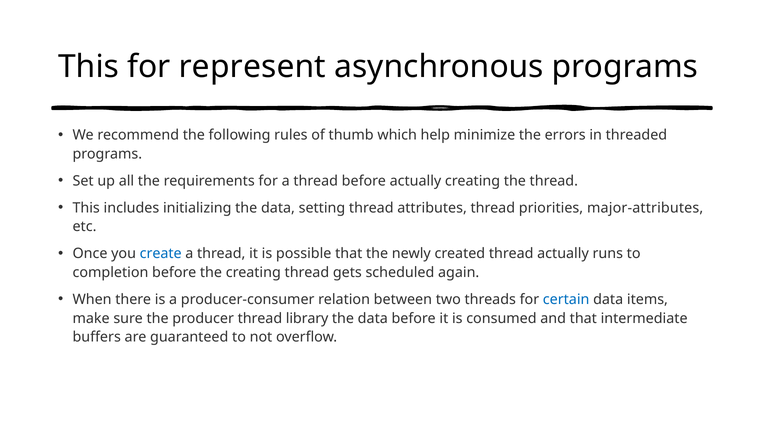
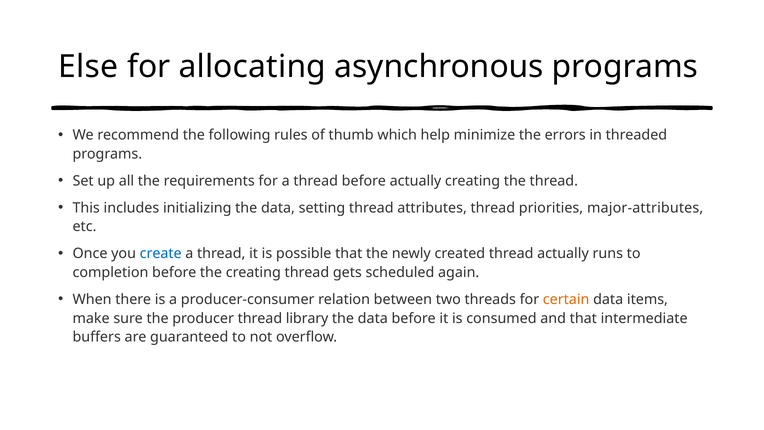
This at (89, 67): This -> Else
represent: represent -> allocating
certain colour: blue -> orange
